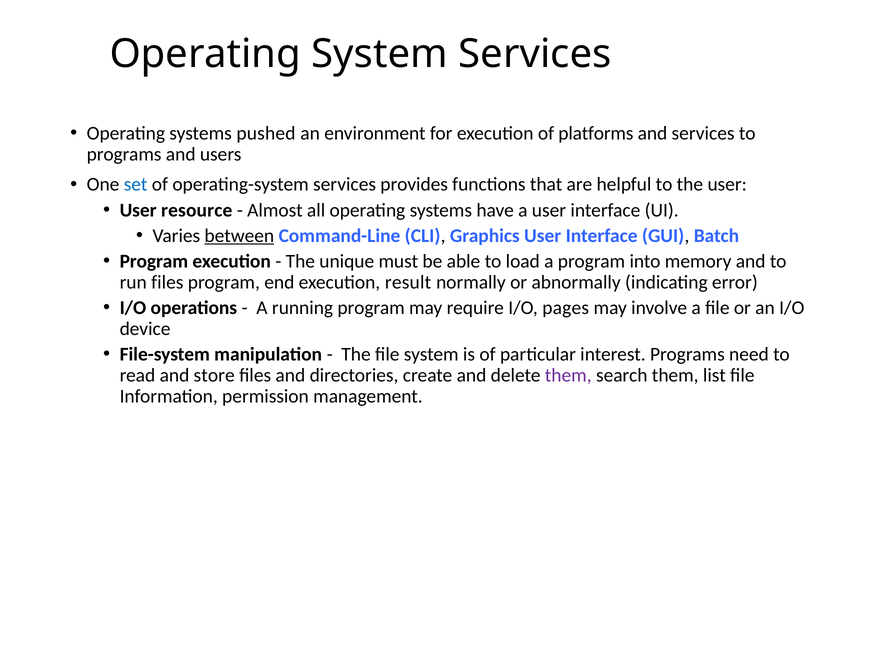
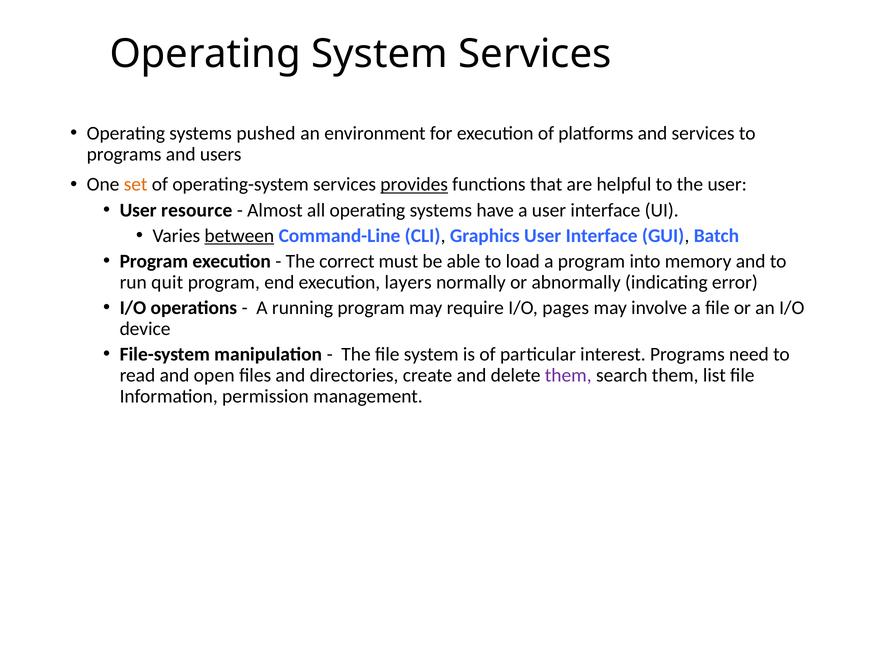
set colour: blue -> orange
provides underline: none -> present
unique: unique -> correct
run files: files -> quit
result: result -> layers
store: store -> open
